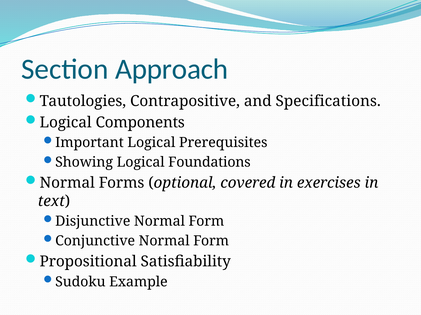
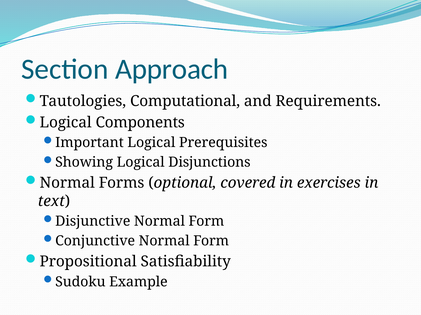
Contrapositive: Contrapositive -> Computational
Specifications: Specifications -> Requirements
Foundations: Foundations -> Disjunctions
